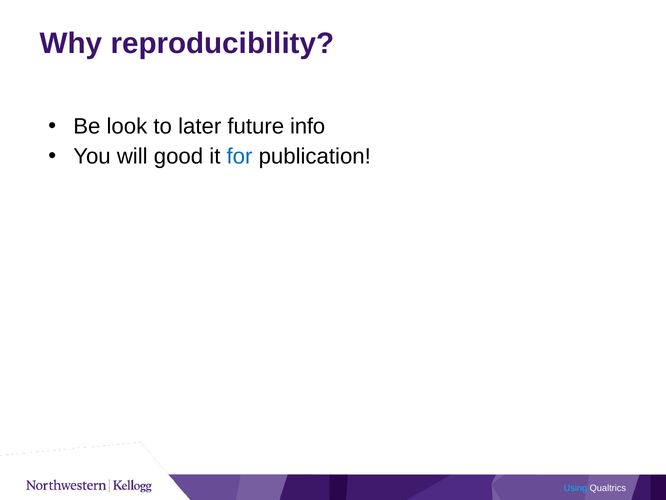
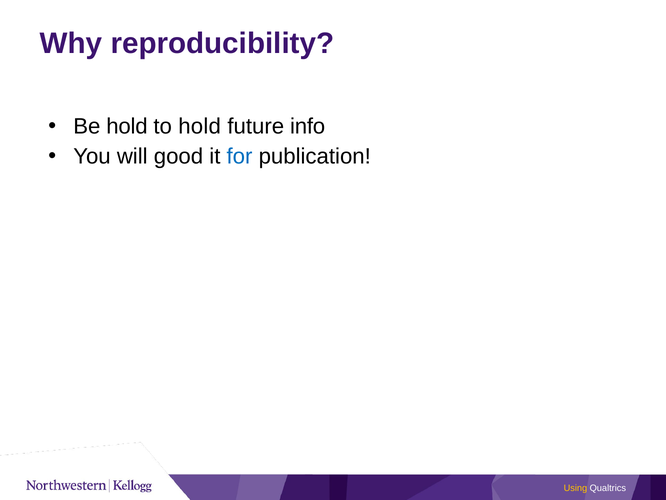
Be look: look -> hold
to later: later -> hold
Using colour: light blue -> yellow
